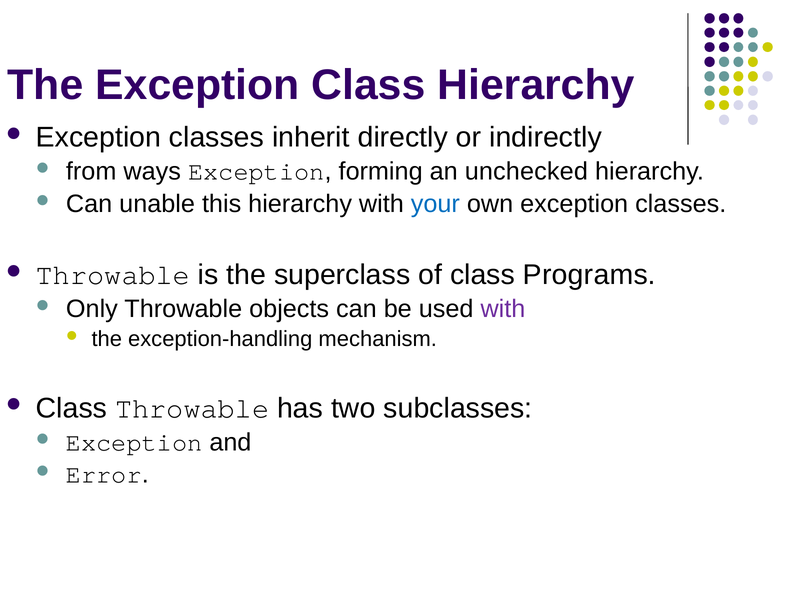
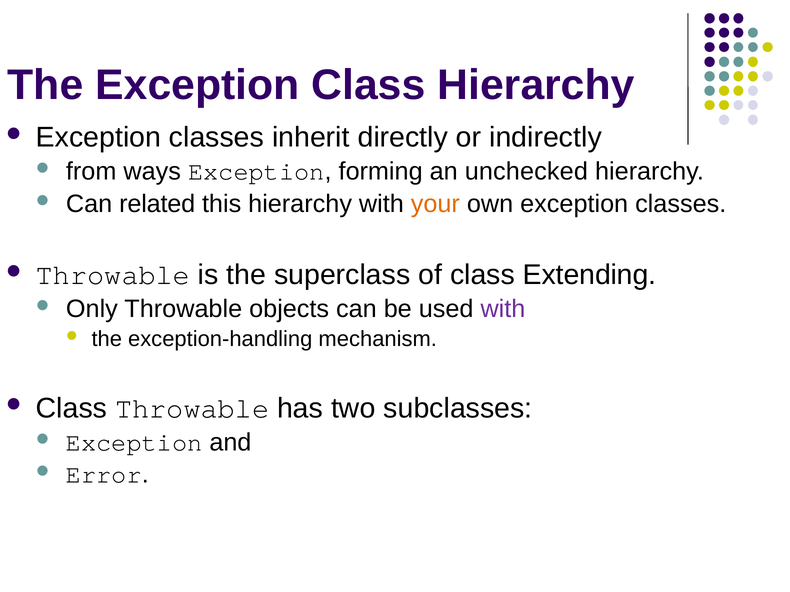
unable: unable -> related
your colour: blue -> orange
Programs: Programs -> Extending
